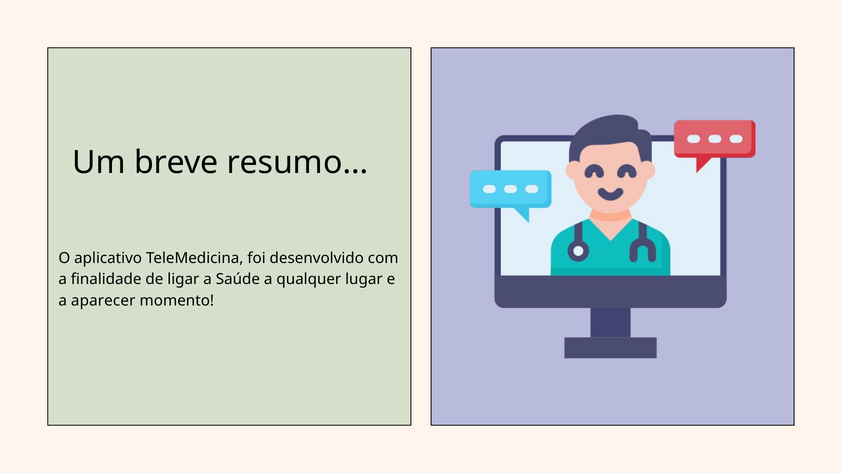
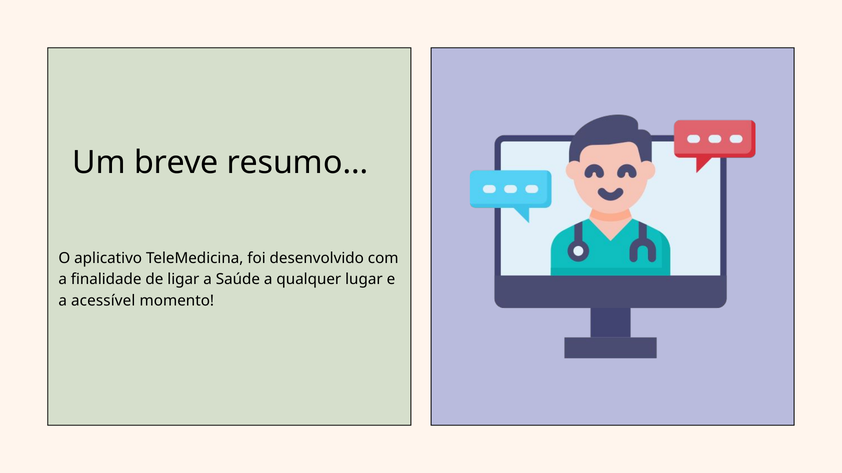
aparecer: aparecer -> acessível
